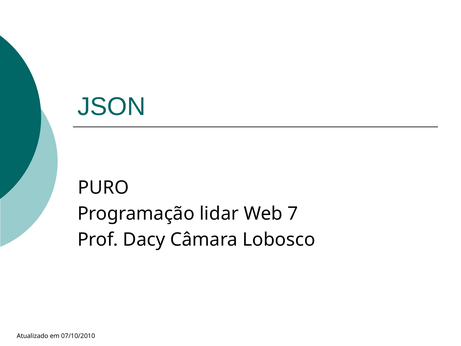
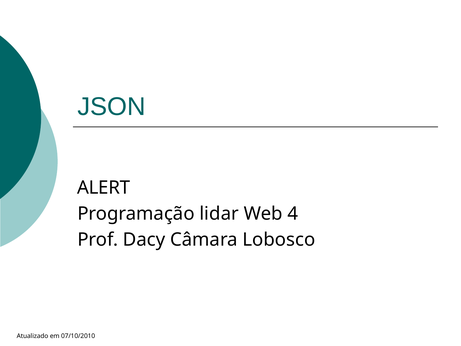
PURO: PURO -> ALERT
7: 7 -> 4
